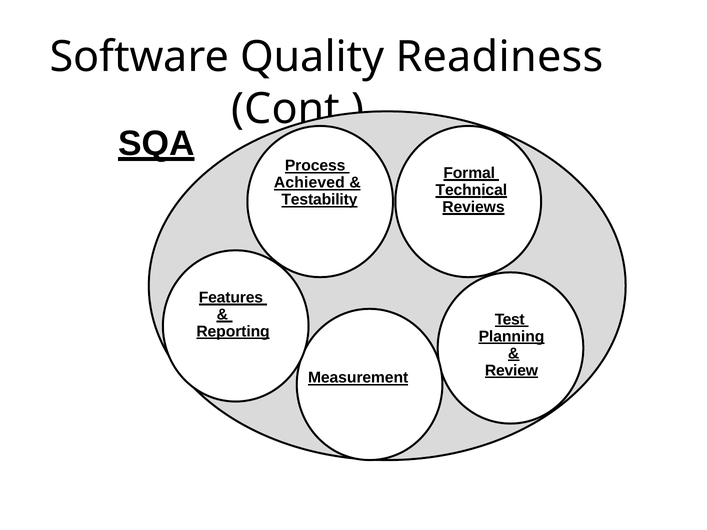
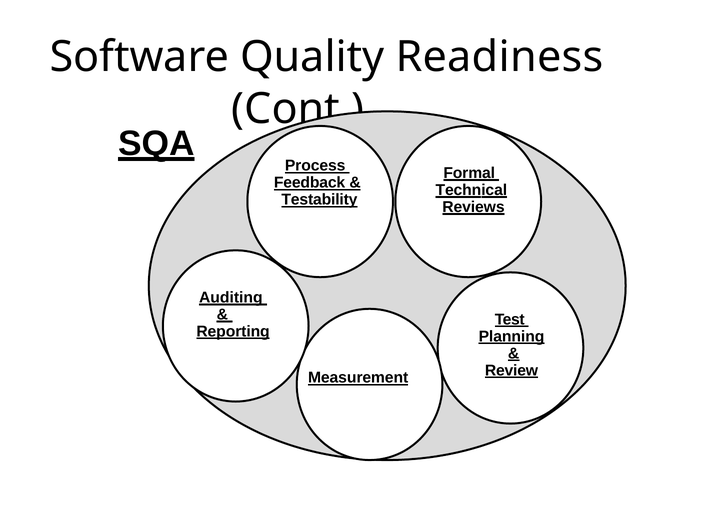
Achieved: Achieved -> Feedback
Features: Features -> Auditing
